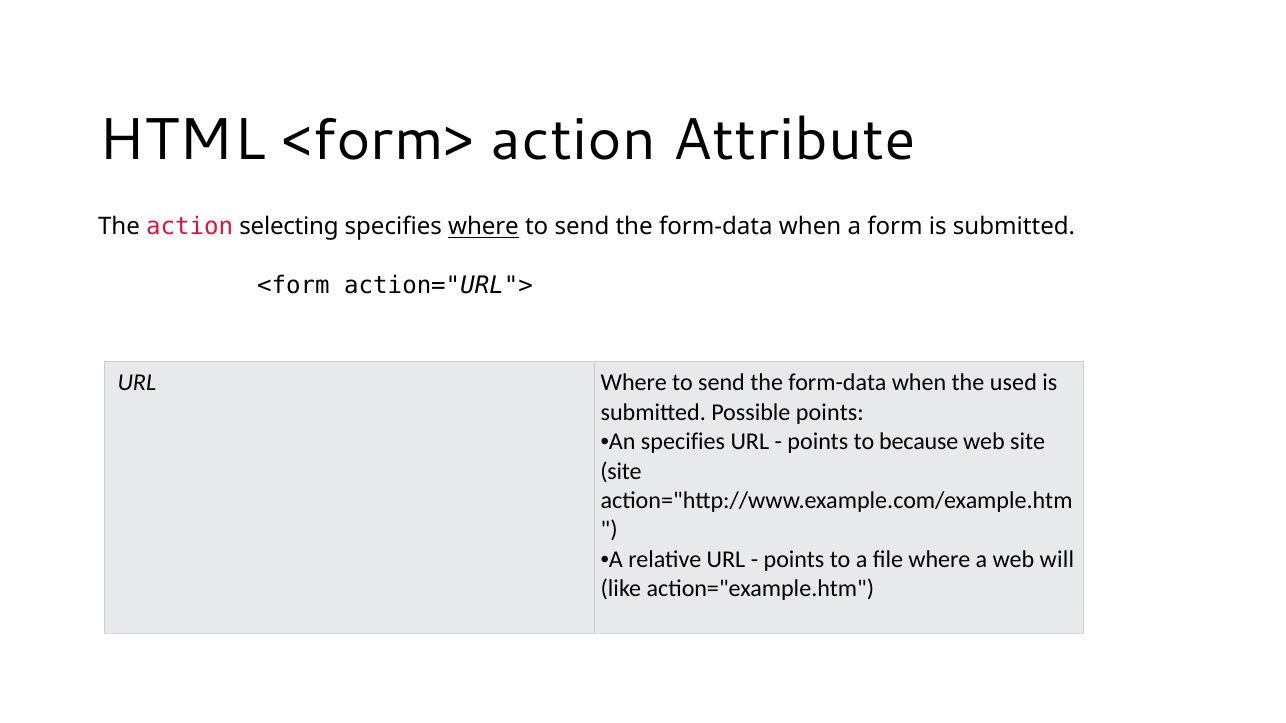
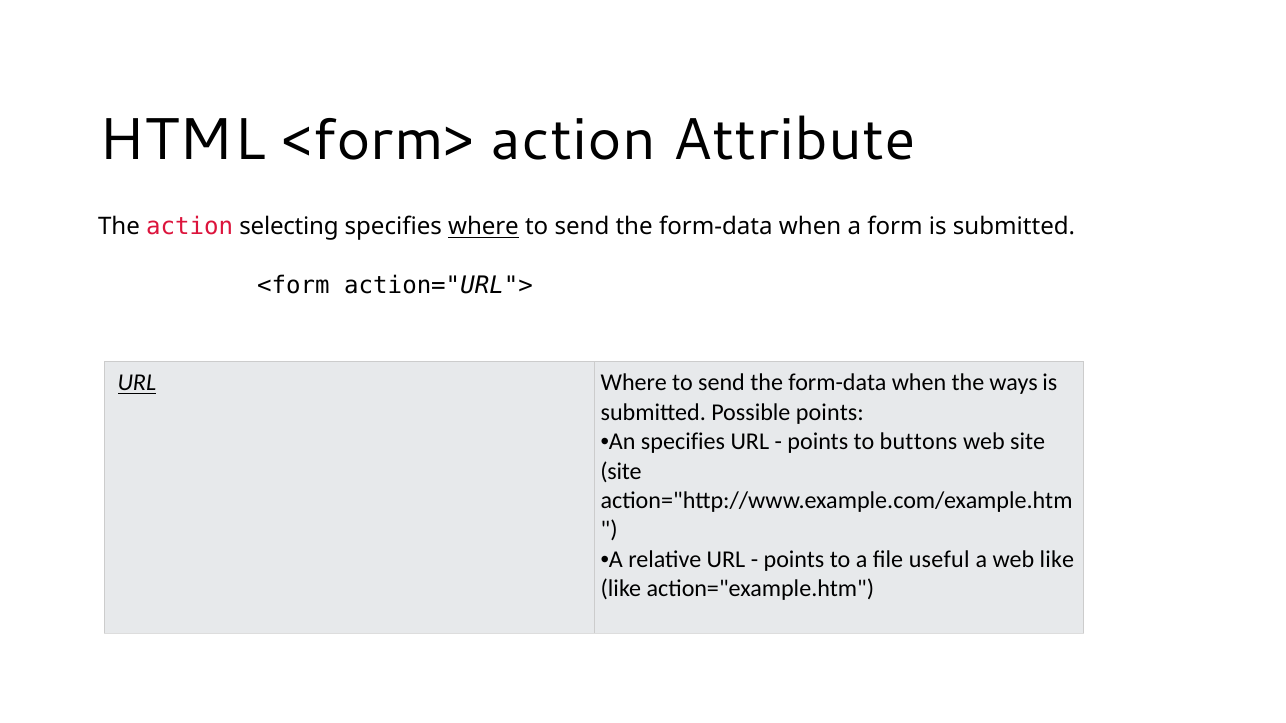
URL at (137, 383) underline: none -> present
used: used -> ways
because: because -> buttons
file where: where -> useful
web will: will -> like
